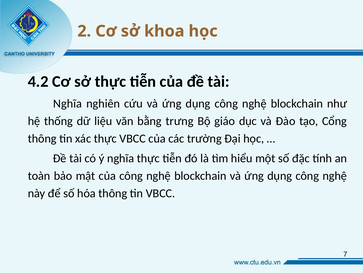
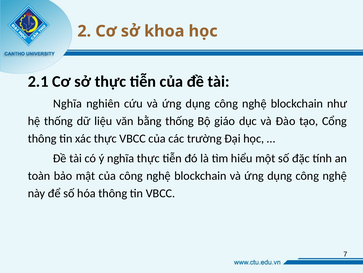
4.2: 4.2 -> 2.1
bằng trưng: trưng -> thống
